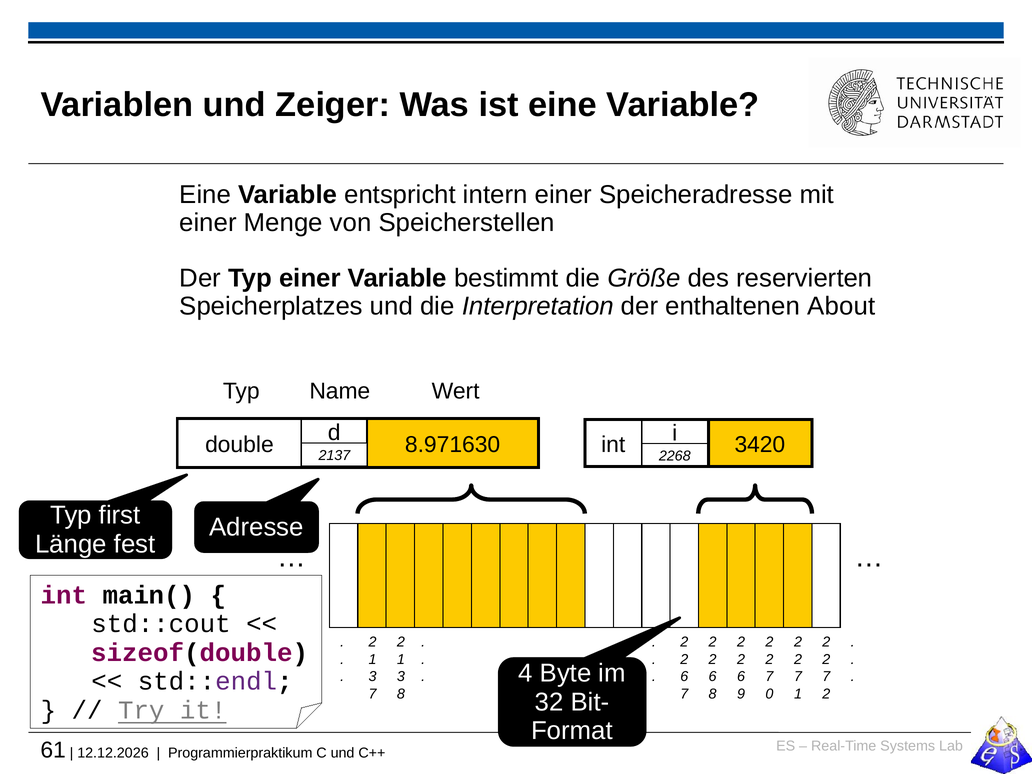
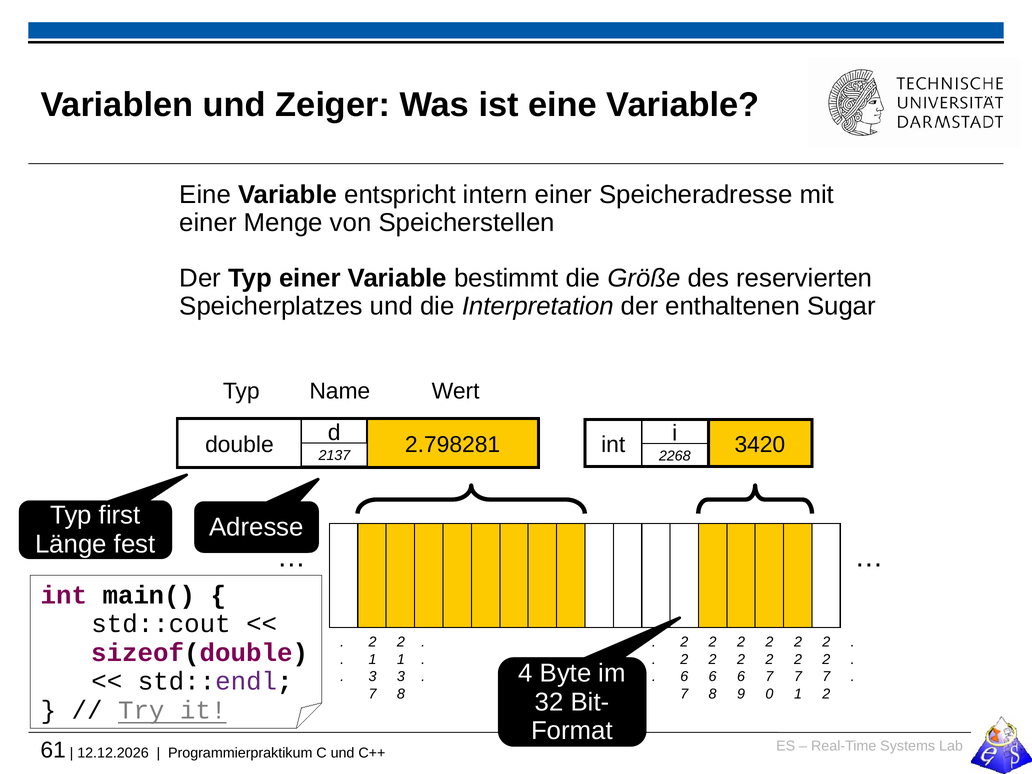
About: About -> Sugar
8.971630: 8.971630 -> 2.798281
